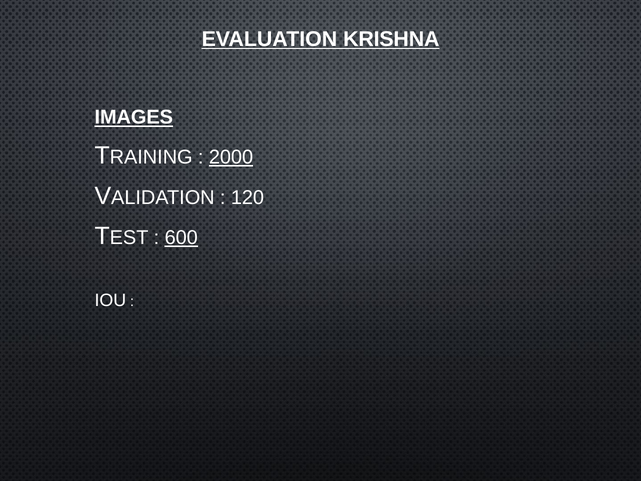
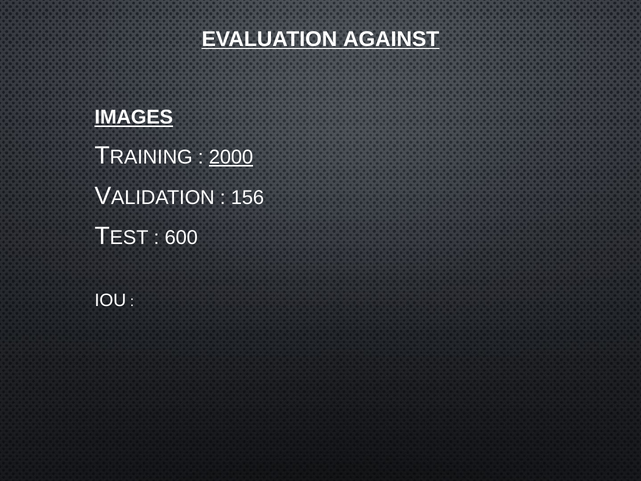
KRISHNA: KRISHNA -> AGAINST
120: 120 -> 156
600 underline: present -> none
